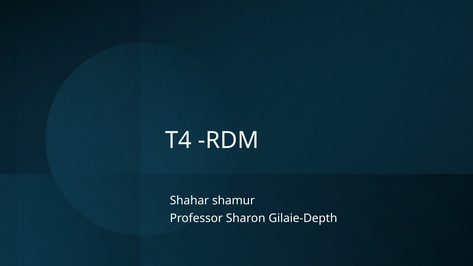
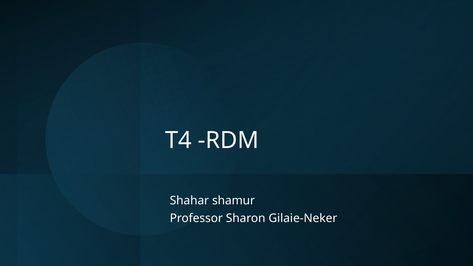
Gilaie-Depth: Gilaie-Depth -> Gilaie-Neker
